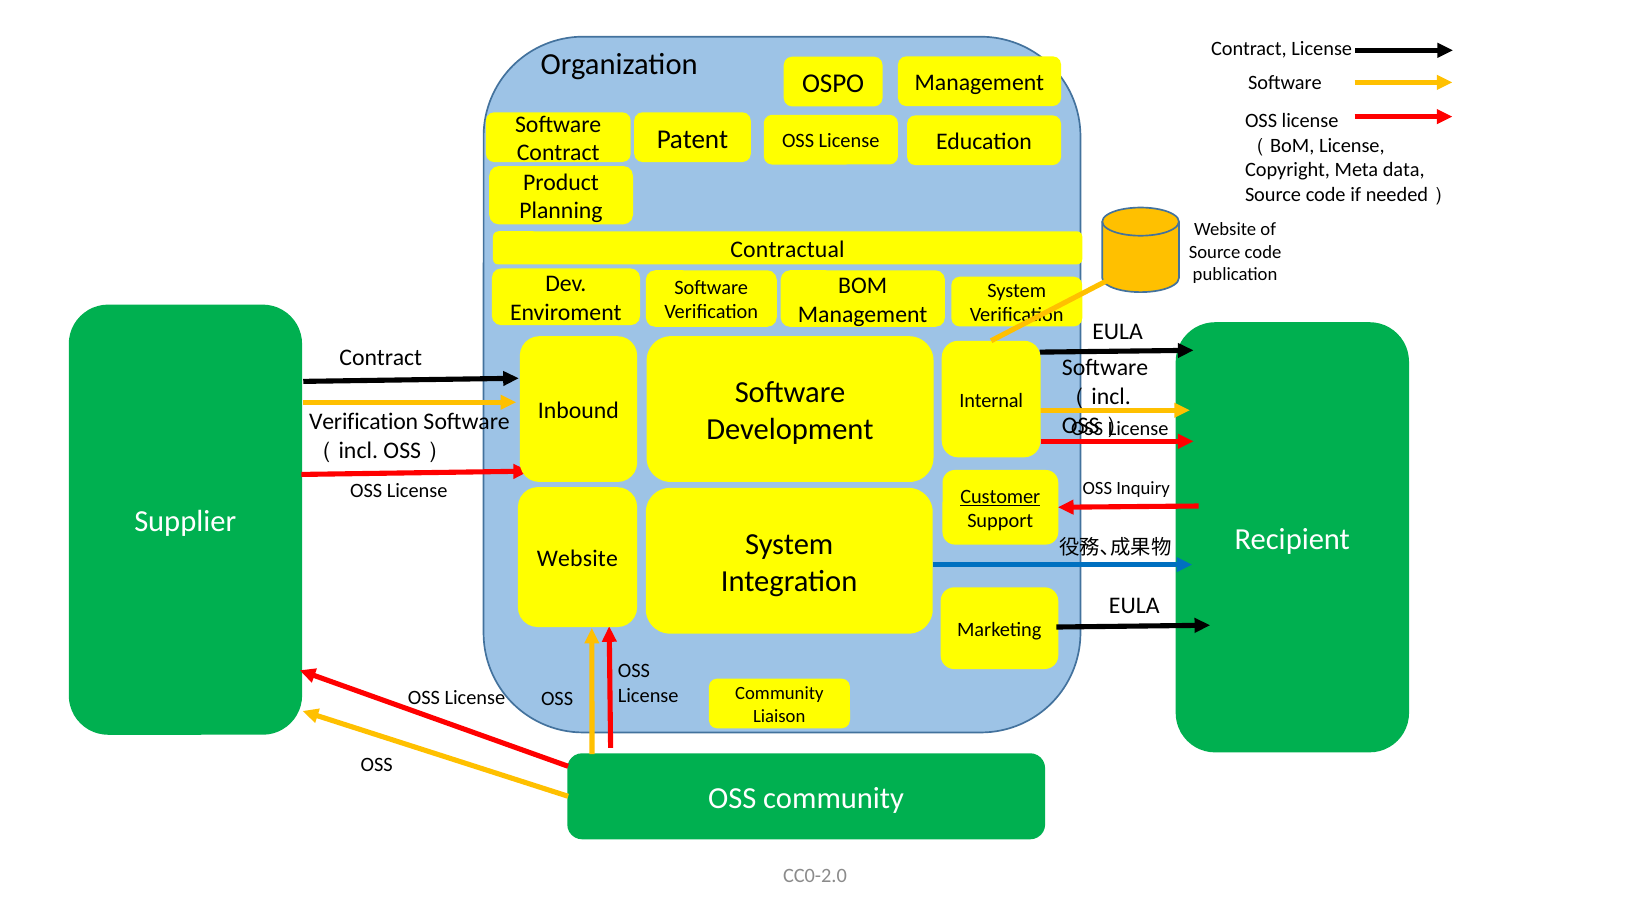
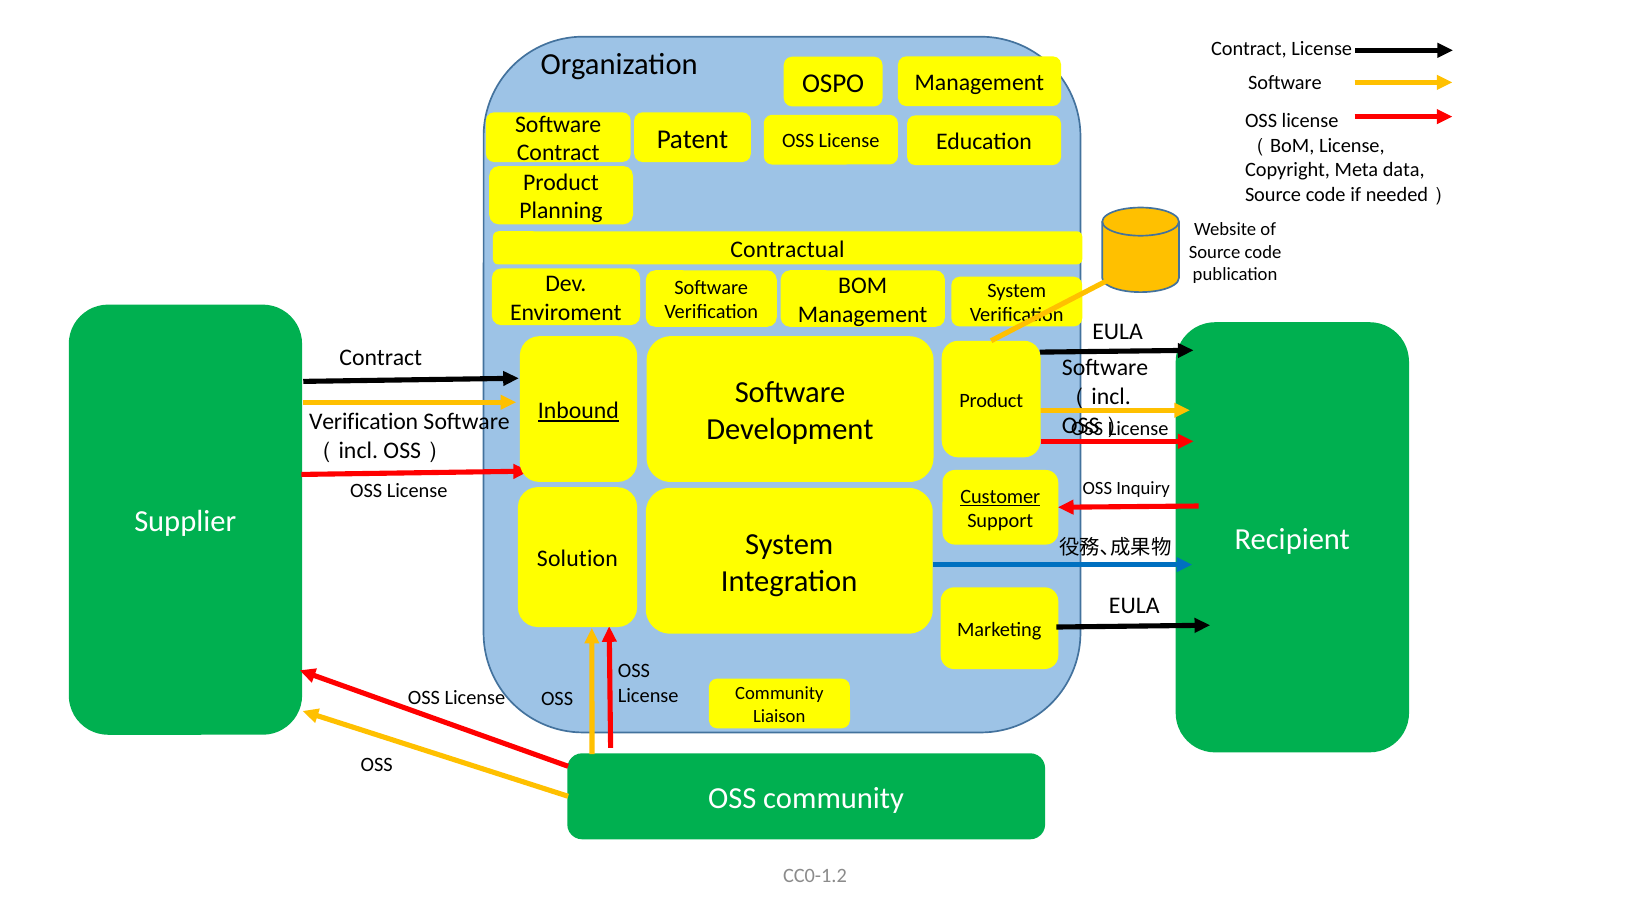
Internal at (991, 400): Internal -> Product
Inbound underline: none -> present
Website at (577, 559): Website -> Solution
CC0-2.0: CC0-2.0 -> CC0-1.2
